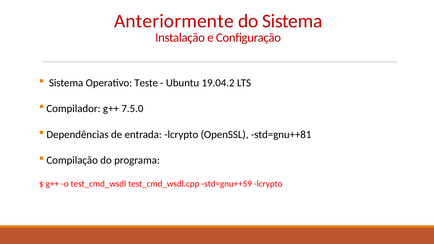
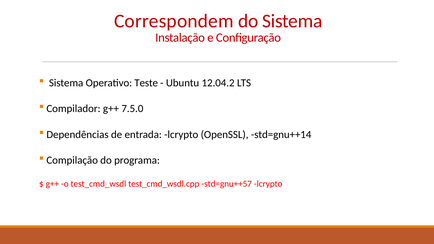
Anteriormente: Anteriormente -> Correspondem
19.04.2: 19.04.2 -> 12.04.2
std=gnu++81: std=gnu++81 -> std=gnu++14
std=gnu++59: std=gnu++59 -> std=gnu++57
